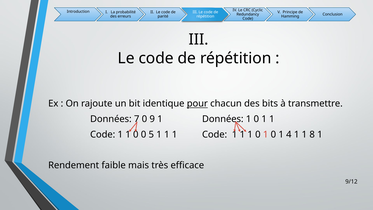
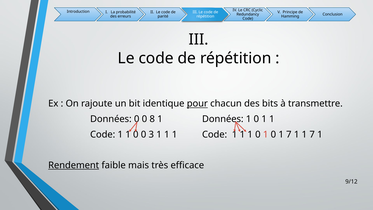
Données 7: 7 -> 0
9: 9 -> 8
5: 5 -> 3
0 1 4: 4 -> 7
1 1 8: 8 -> 7
Rendement underline: none -> present
